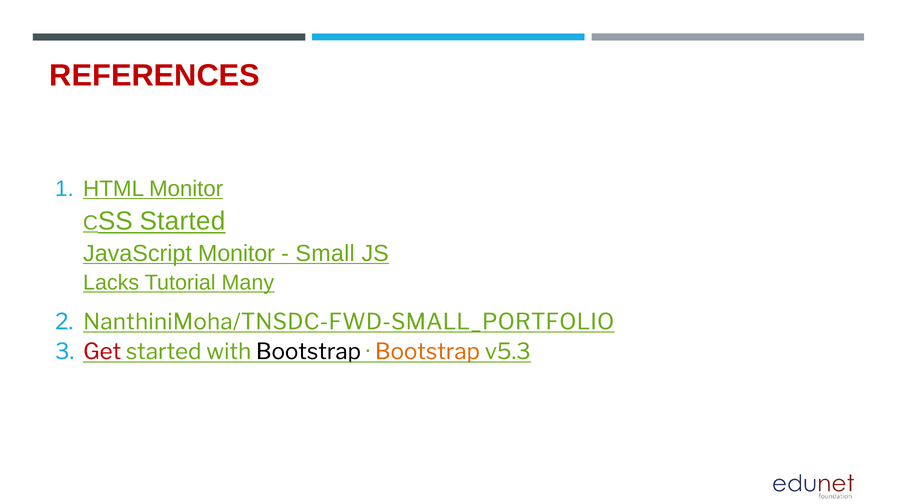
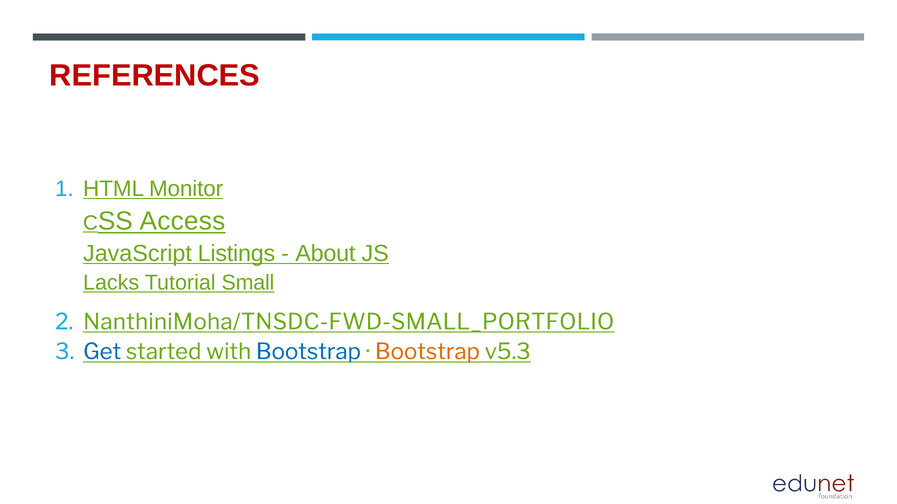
Started at (182, 221): Started -> Access
JavaScript Monitor: Monitor -> Listings
Small: Small -> About
Many: Many -> Small
Get colour: red -> blue
Bootstrap at (308, 352) colour: black -> blue
